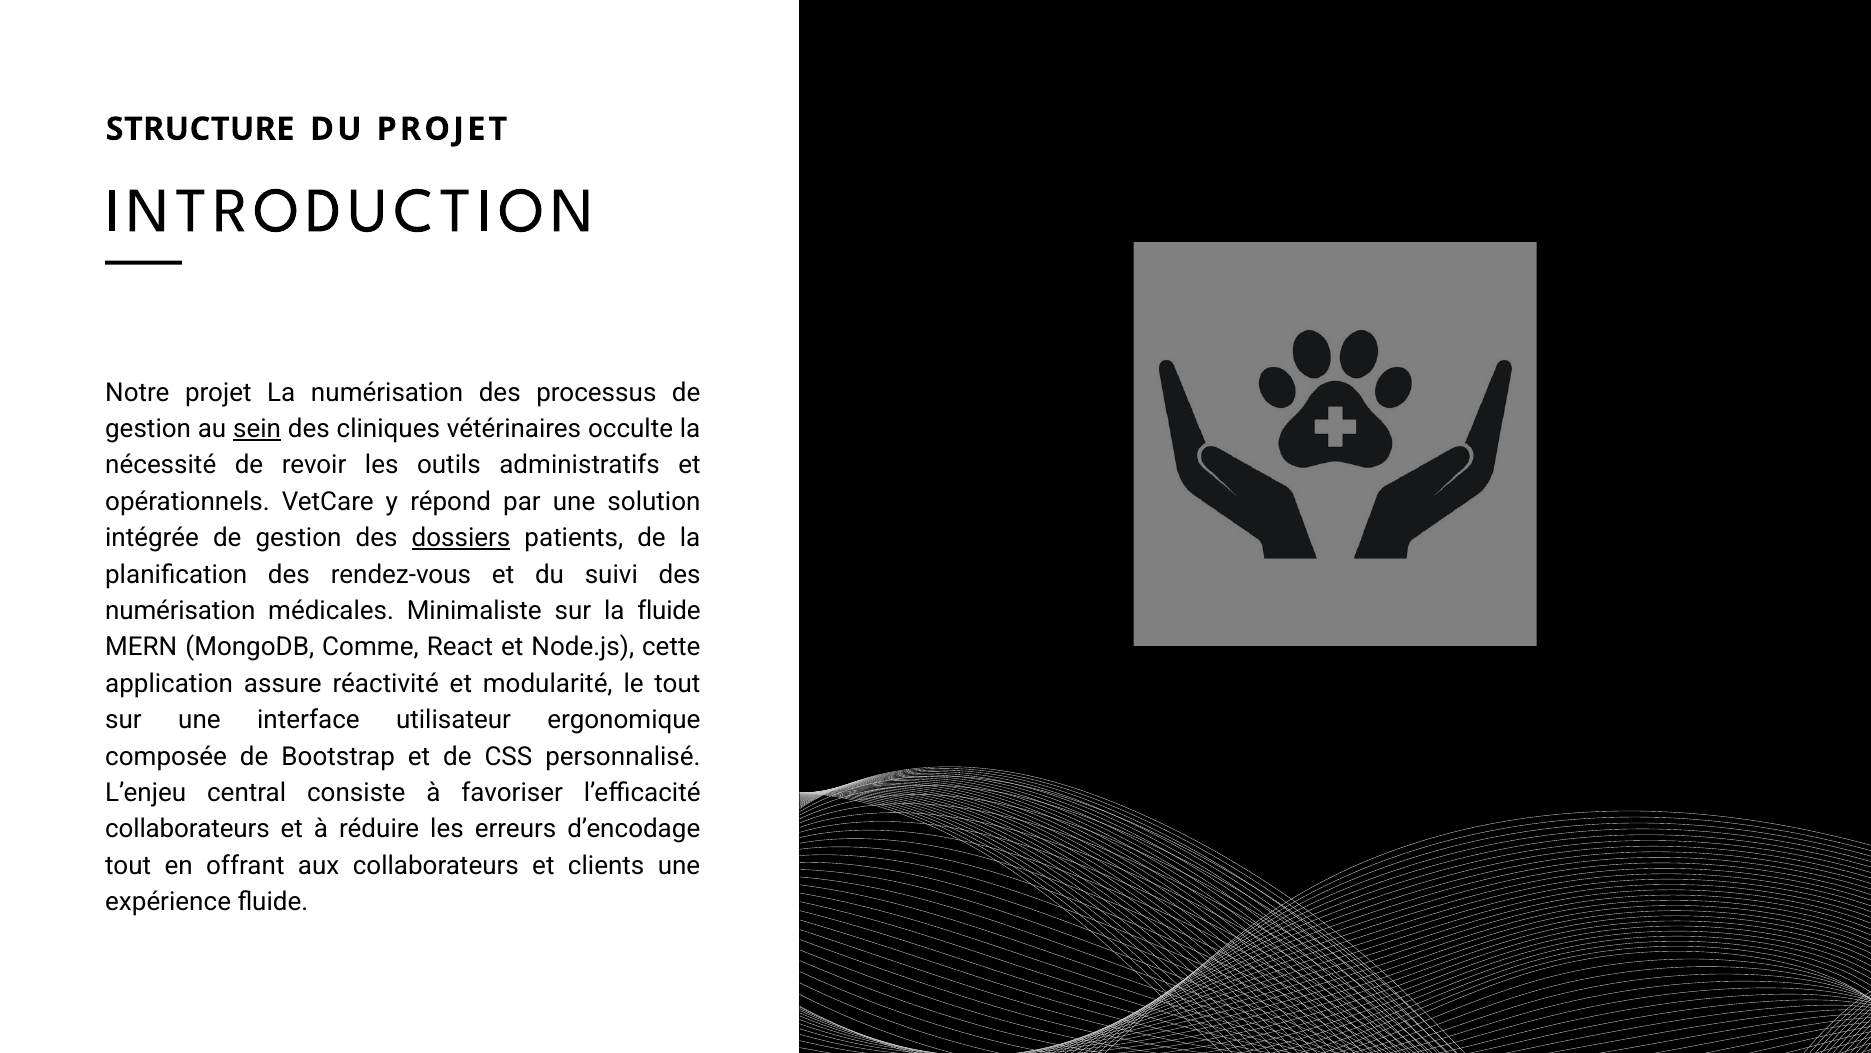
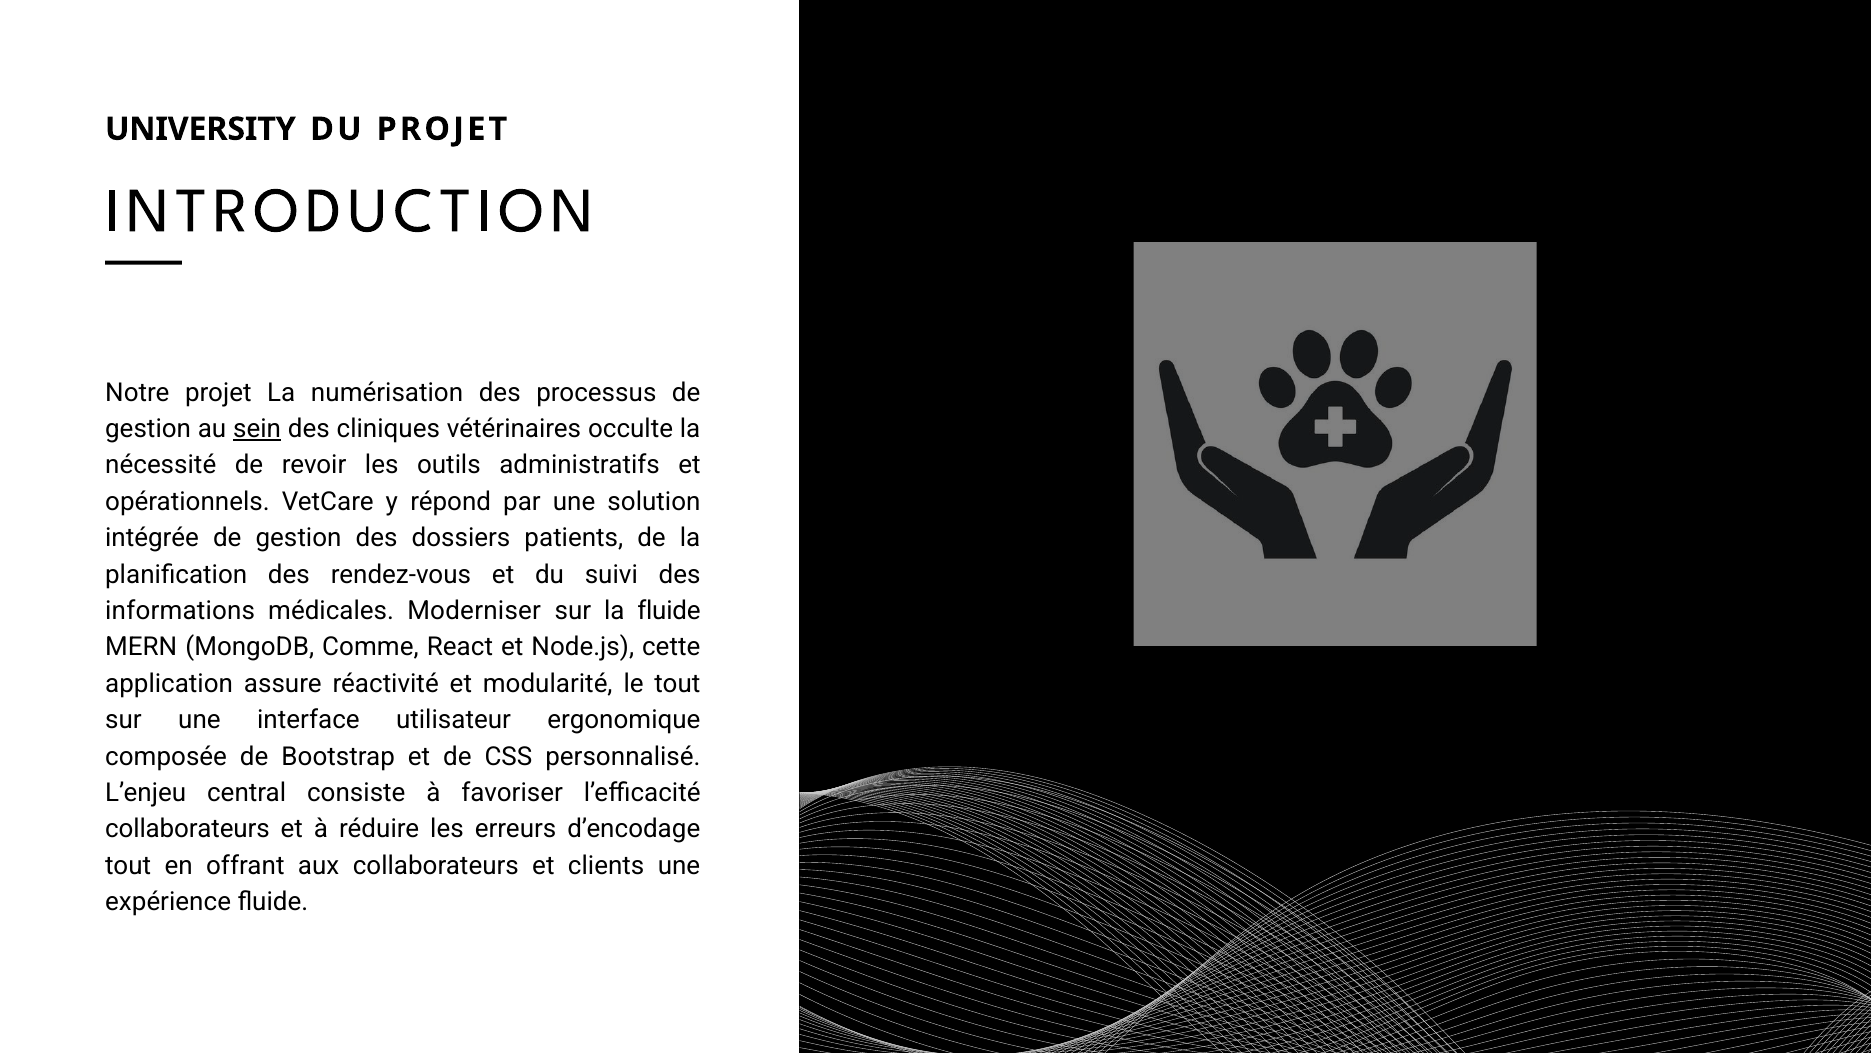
STRUCTURE: STRUCTURE -> UNIVERSITY
dossiers underline: present -> none
numérisation at (180, 611): numérisation -> informations
Minimaliste: Minimaliste -> Moderniser
